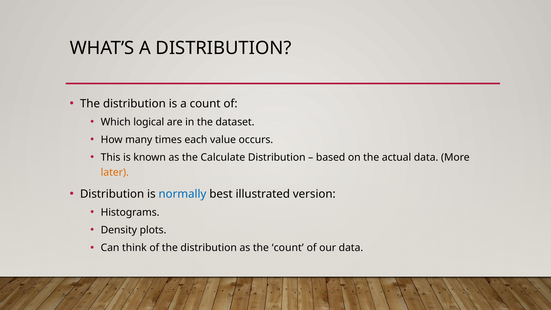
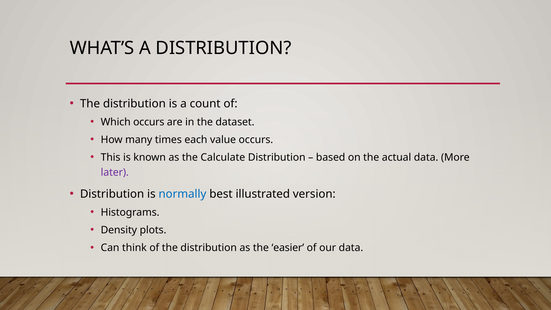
Which logical: logical -> occurs
later colour: orange -> purple
the count: count -> easier
